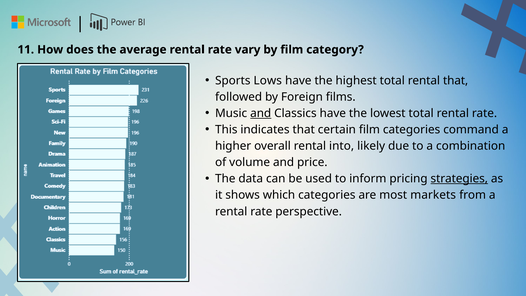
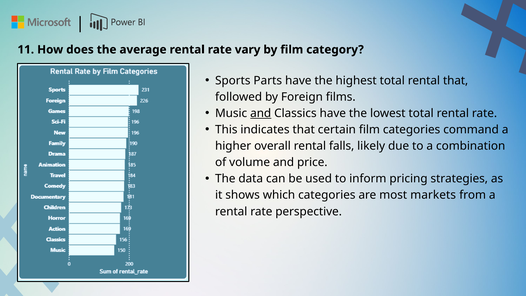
Lows: Lows -> Parts
into: into -> falls
strategies underline: present -> none
